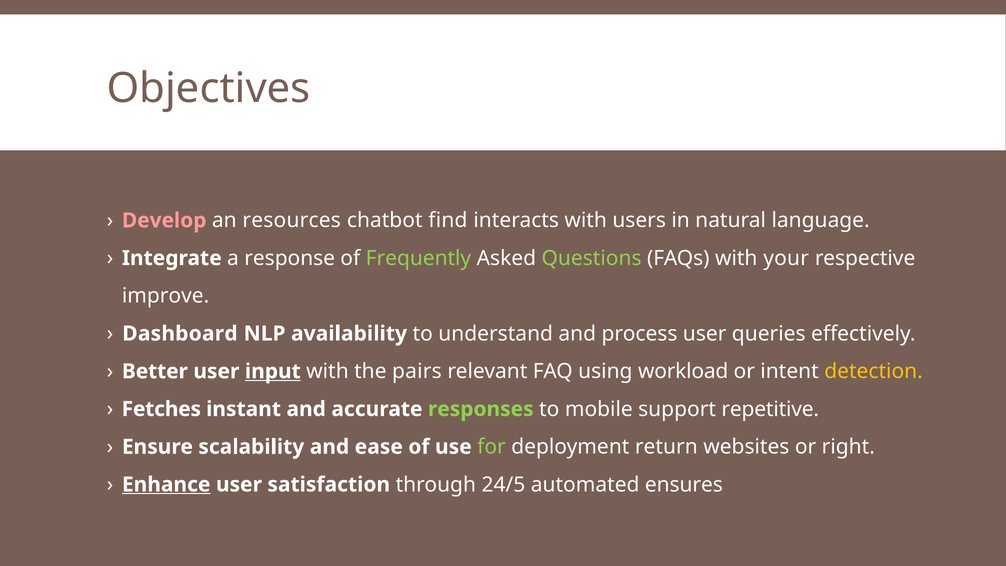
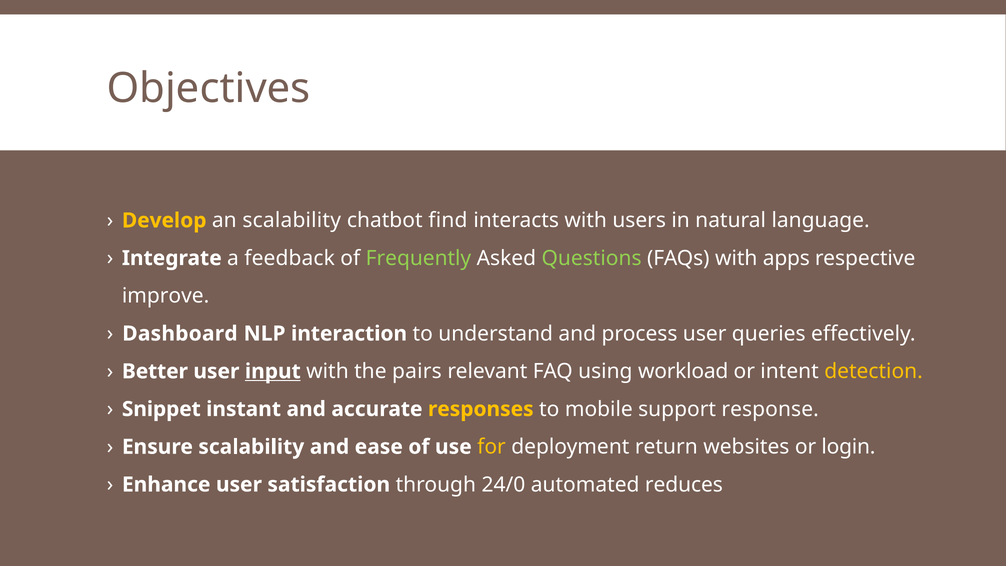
Develop colour: pink -> yellow
an resources: resources -> scalability
response: response -> feedback
your: your -> apps
availability: availability -> interaction
Fetches: Fetches -> Snippet
responses colour: light green -> yellow
repetitive: repetitive -> response
for colour: light green -> yellow
right: right -> login
Enhance underline: present -> none
24/5: 24/5 -> 24/0
ensures: ensures -> reduces
